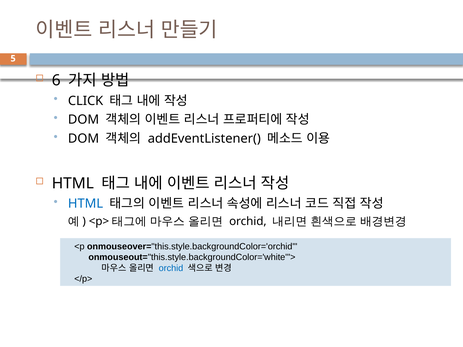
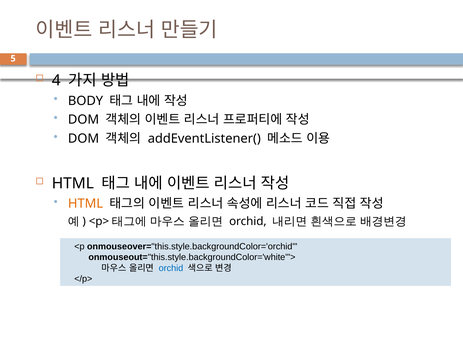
6: 6 -> 4
CLICK: CLICK -> BODY
HTML at (86, 204) colour: blue -> orange
